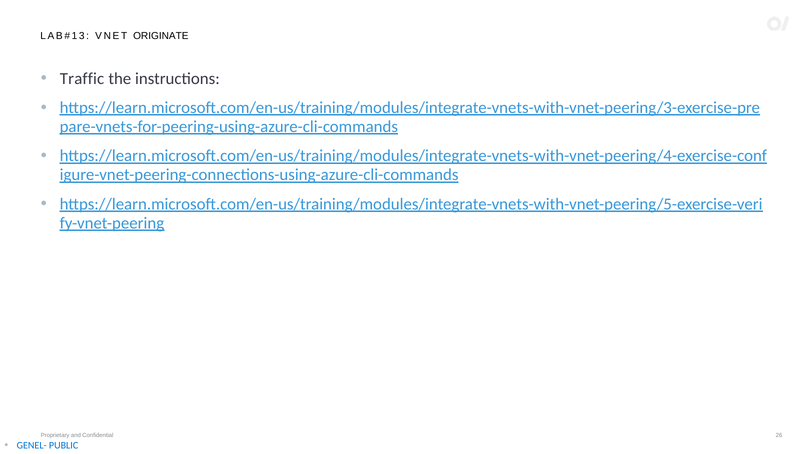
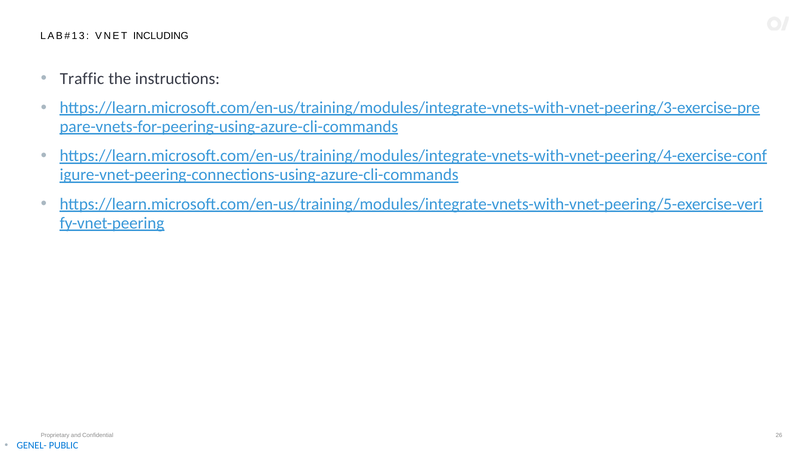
ORIGINATE: ORIGINATE -> INCLUDING
